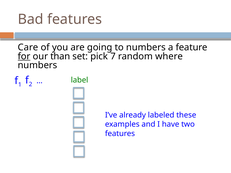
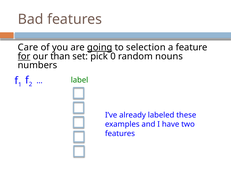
going underline: none -> present
to numbers: numbers -> selection
7: 7 -> 0
where: where -> nouns
